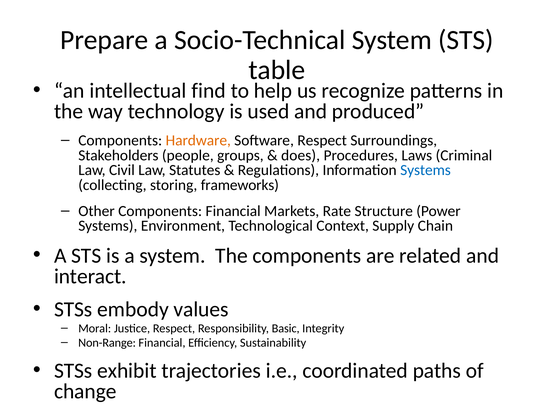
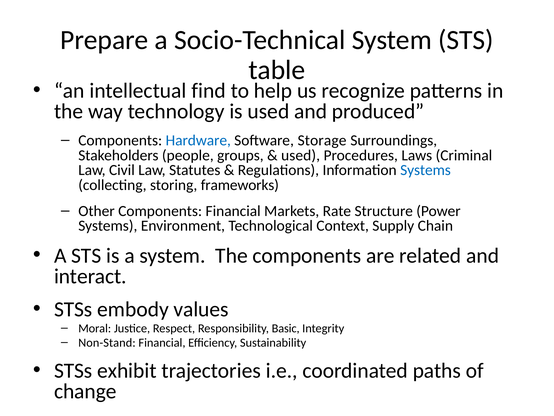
Hardware colour: orange -> blue
Software Respect: Respect -> Storage
does at (301, 155): does -> used
Non-Range: Non-Range -> Non-Stand
